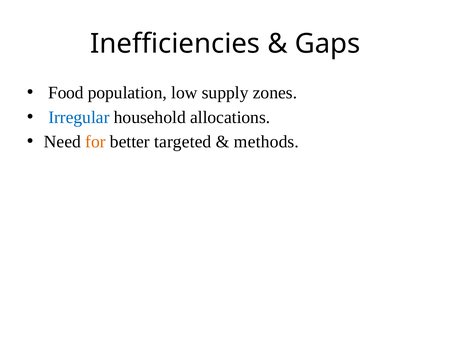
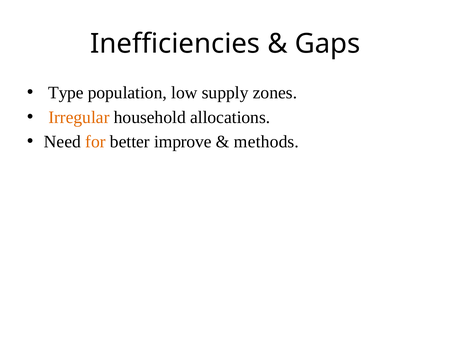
Food: Food -> Type
Irregular colour: blue -> orange
targeted: targeted -> improve
